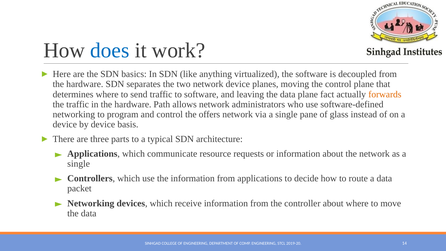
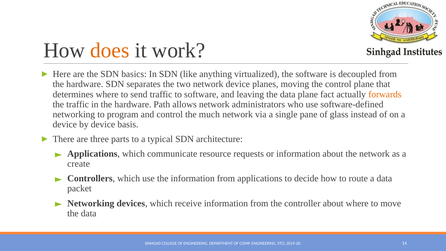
does colour: blue -> orange
offers: offers -> much
single at (79, 164): single -> create
